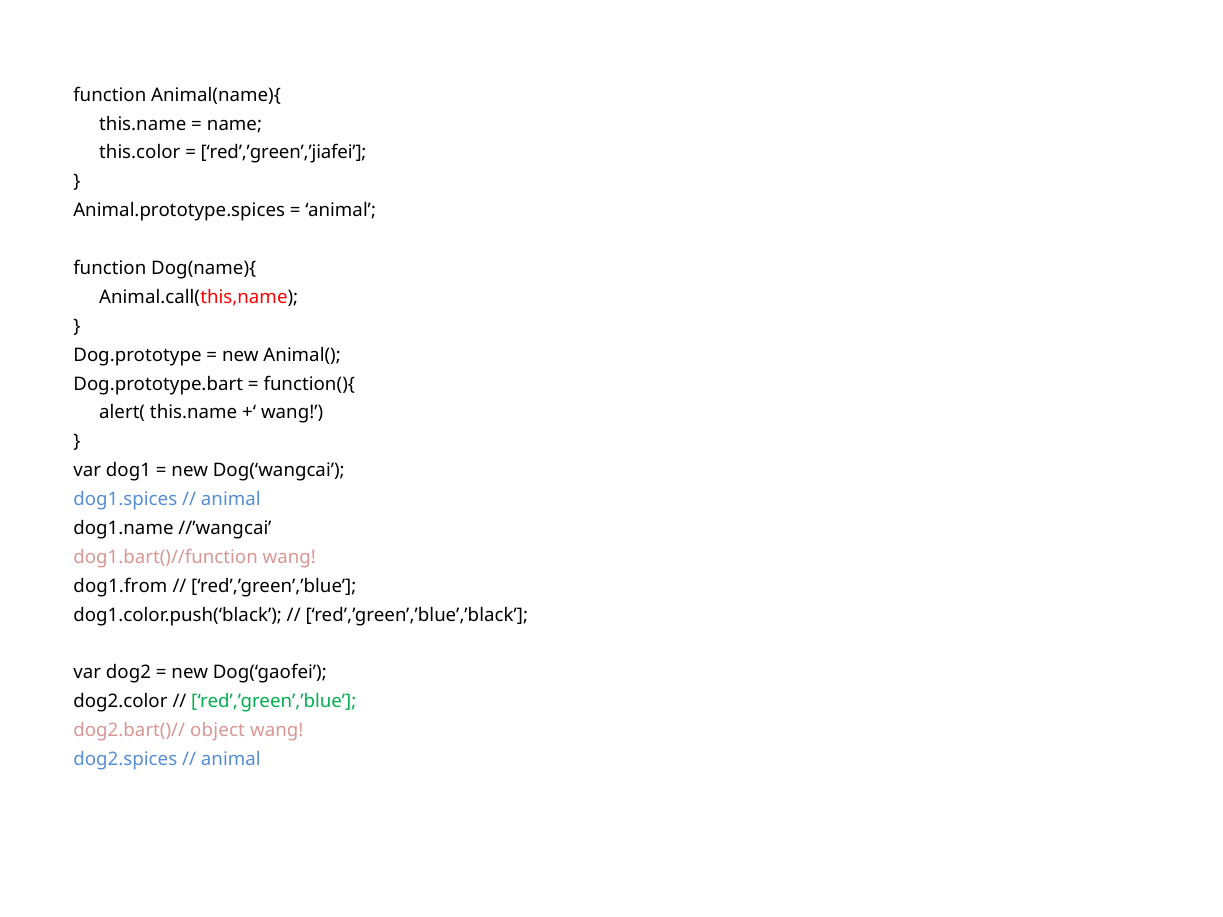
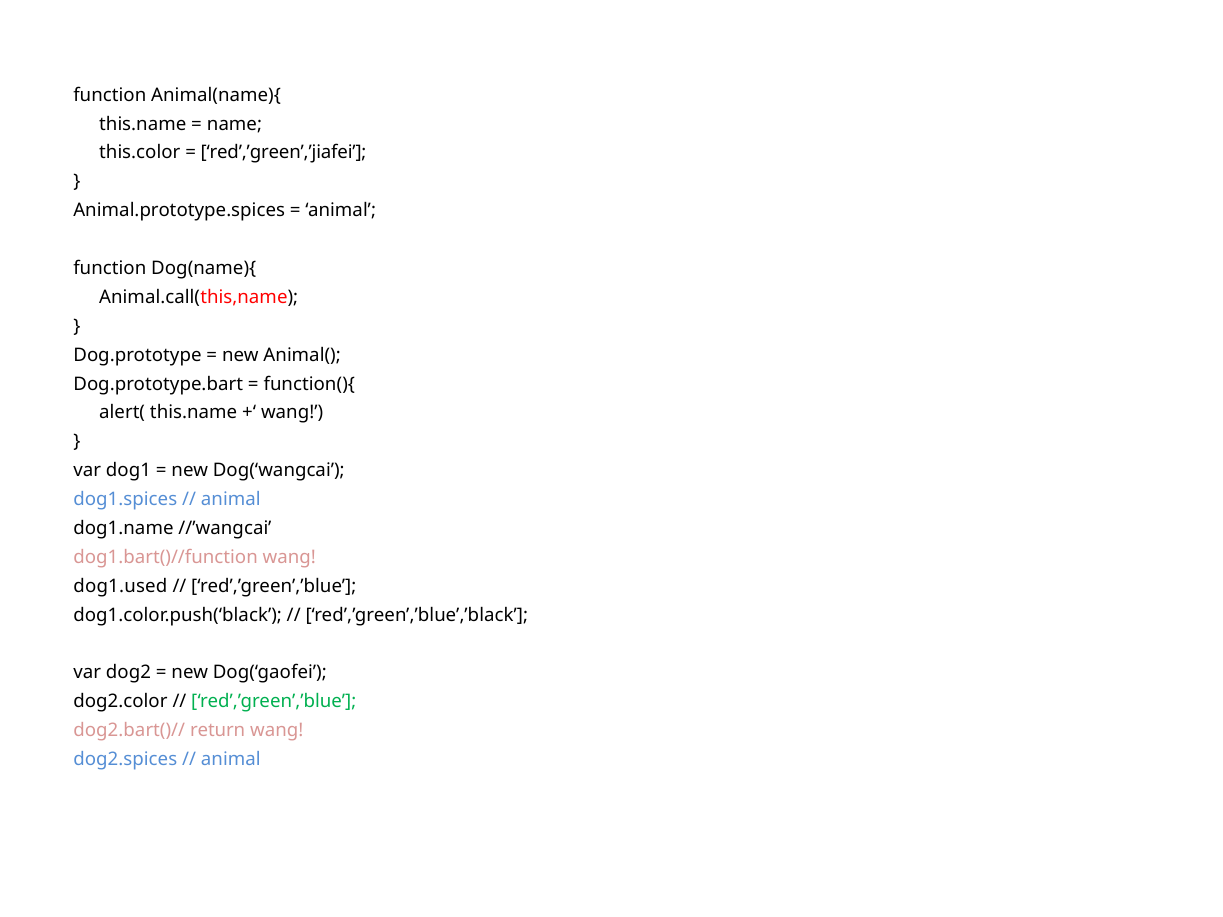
dog1.from: dog1.from -> dog1.used
object: object -> return
